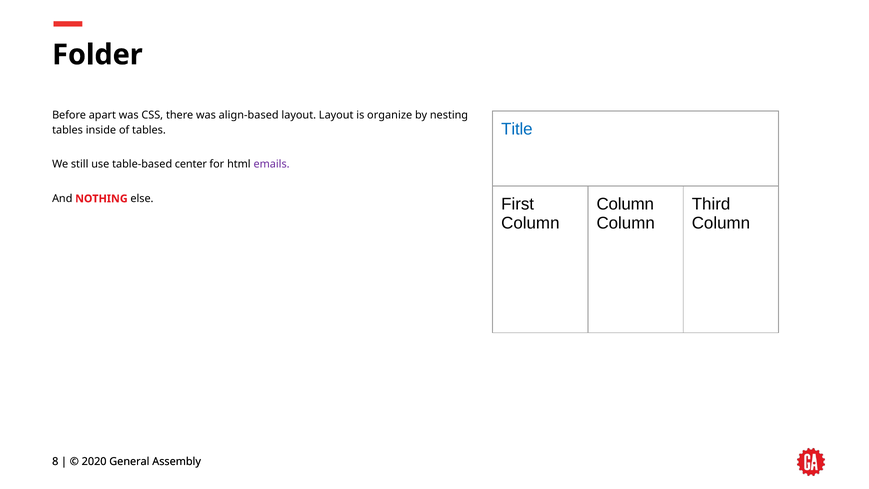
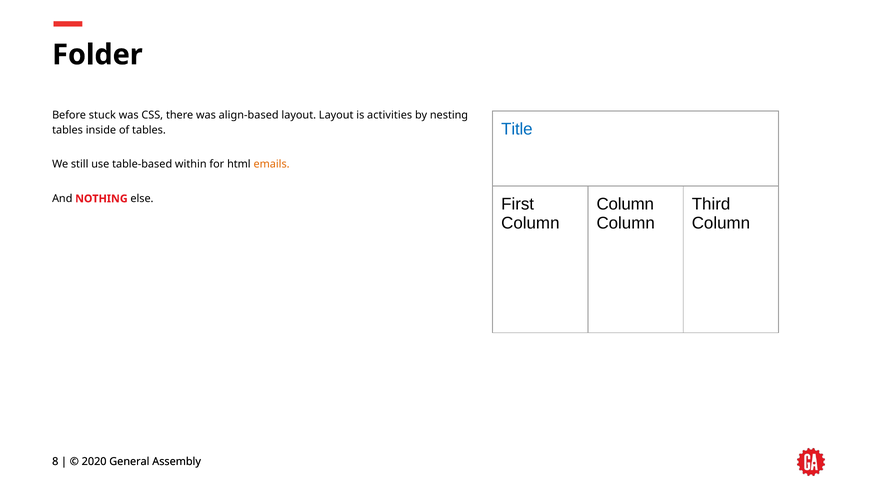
apart: apart -> stuck
organize: organize -> activities
center: center -> within
emails colour: purple -> orange
